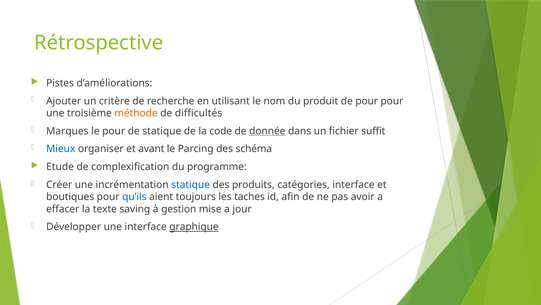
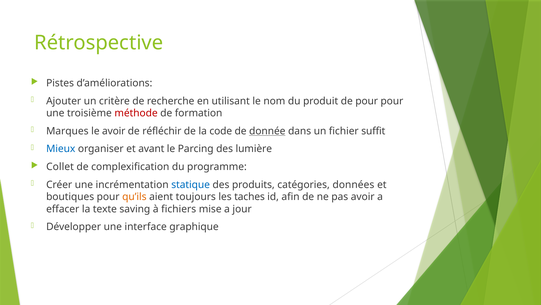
méthode colour: orange -> red
difficultés: difficultés -> formation
le pour: pour -> avoir
de statique: statique -> réfléchir
schéma: schéma -> lumière
Etude: Etude -> Collet
catégories interface: interface -> données
qu’ils colour: blue -> orange
gestion: gestion -> fichiers
graphique underline: present -> none
